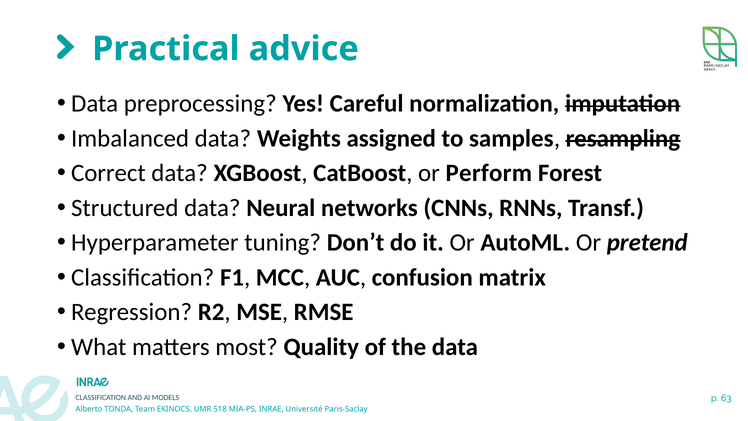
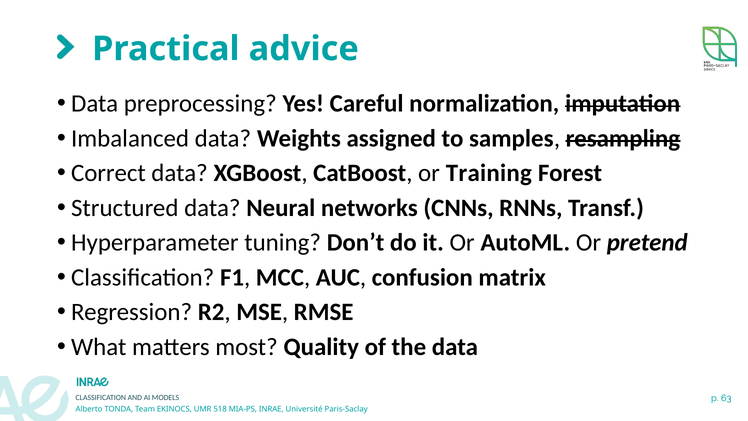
Perform: Perform -> Training
